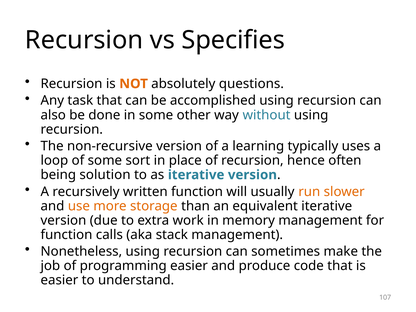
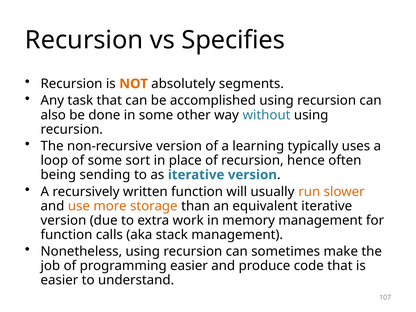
questions: questions -> segments
solution: solution -> sending
